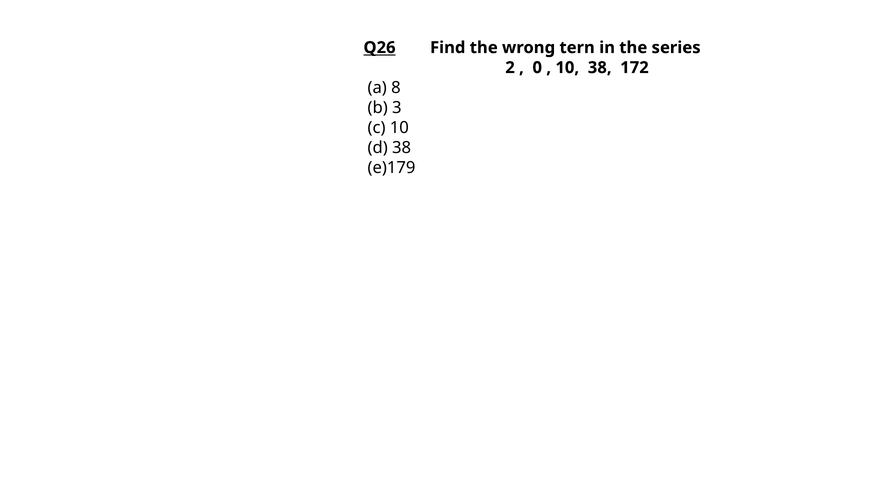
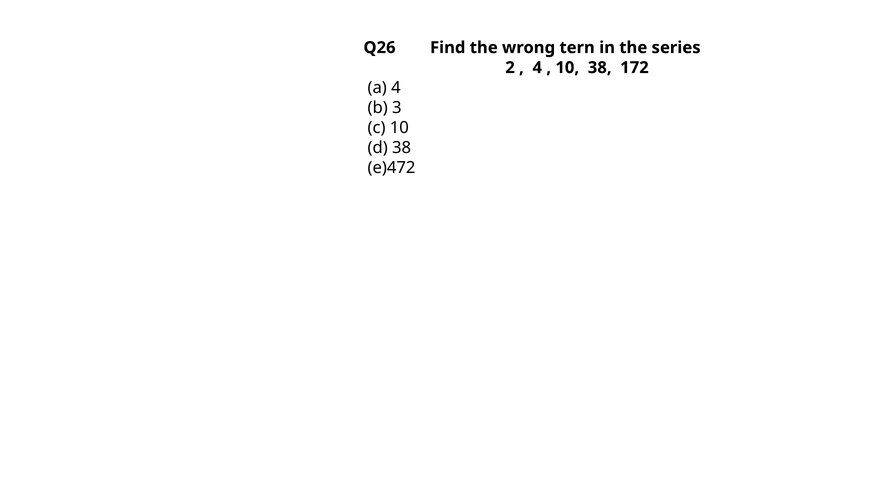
Q26 underline: present -> none
0 at (537, 68): 0 -> 4
a 8: 8 -> 4
e)179: e)179 -> e)472
